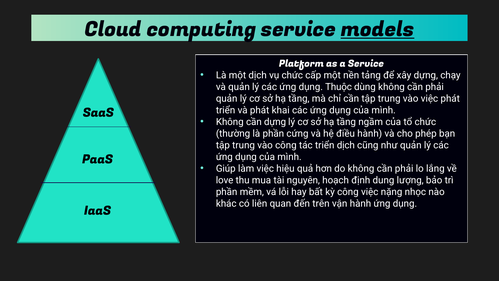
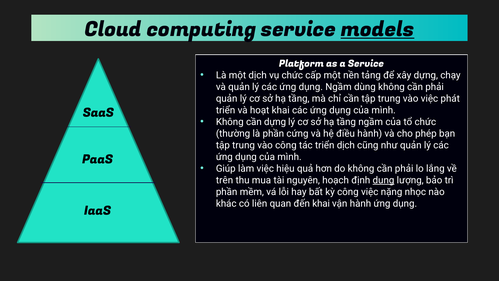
dụng Thuộc: Thuộc -> Ngầm
và phát: phát -> hoạt
love: love -> trên
dung underline: none -> present
đến trên: trên -> khai
